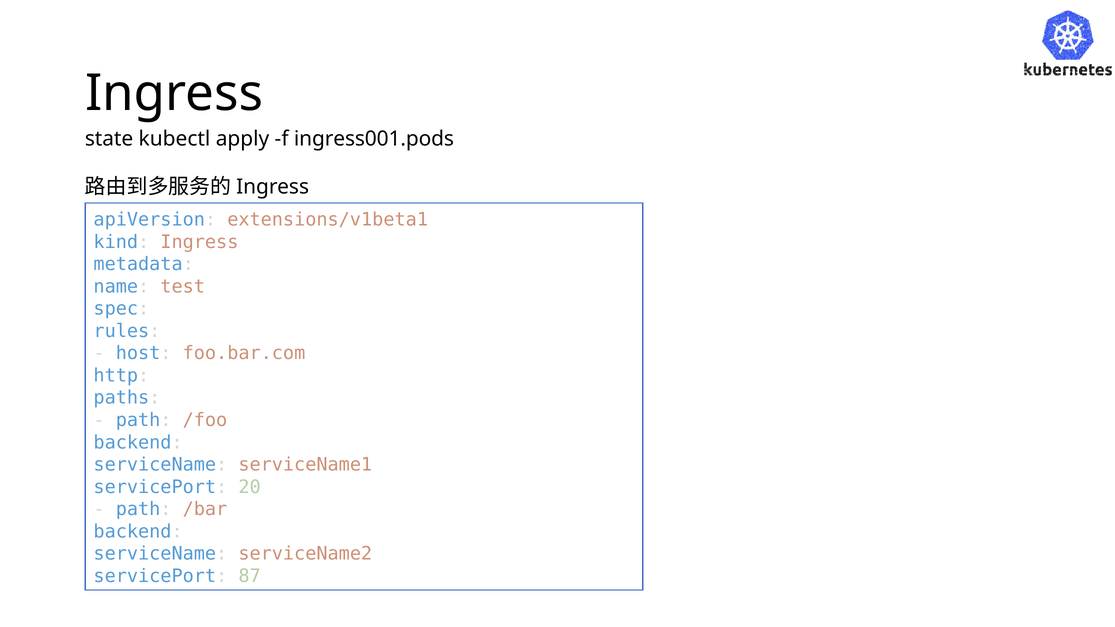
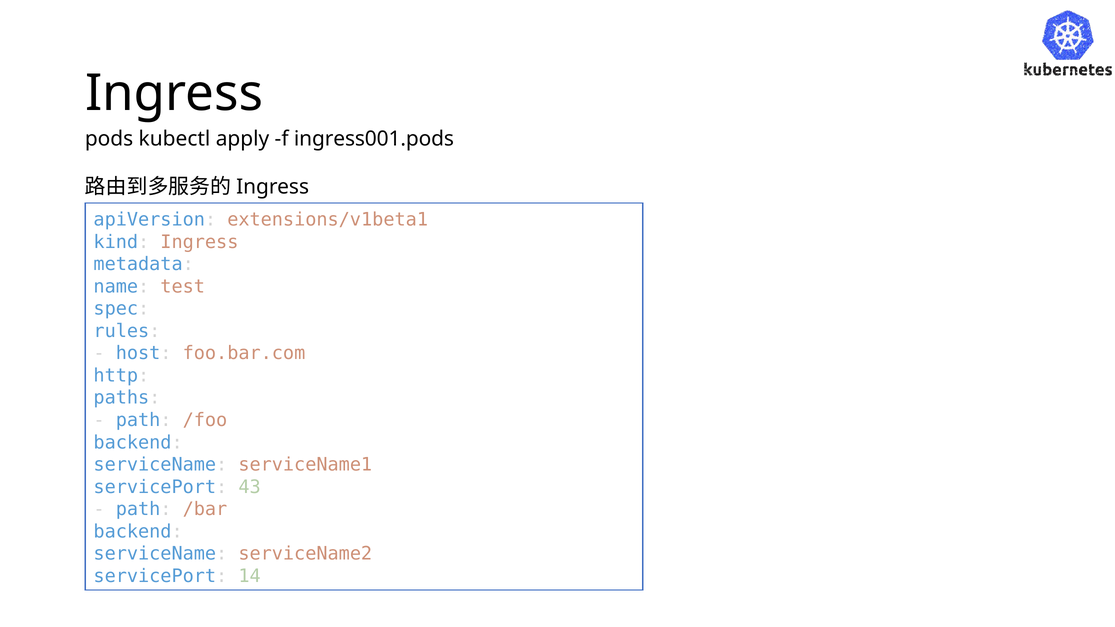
state: state -> pods
20: 20 -> 43
87: 87 -> 14
